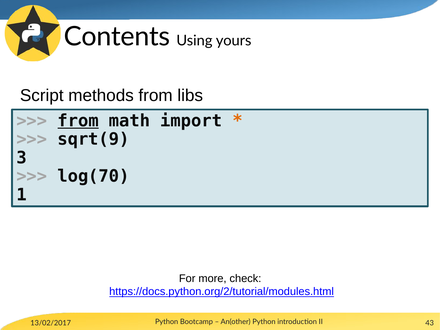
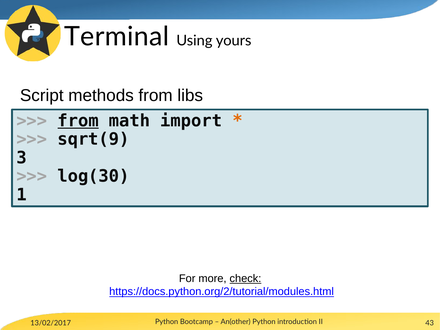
Contents: Contents -> Terminal
log(70: log(70 -> log(30
check underline: none -> present
